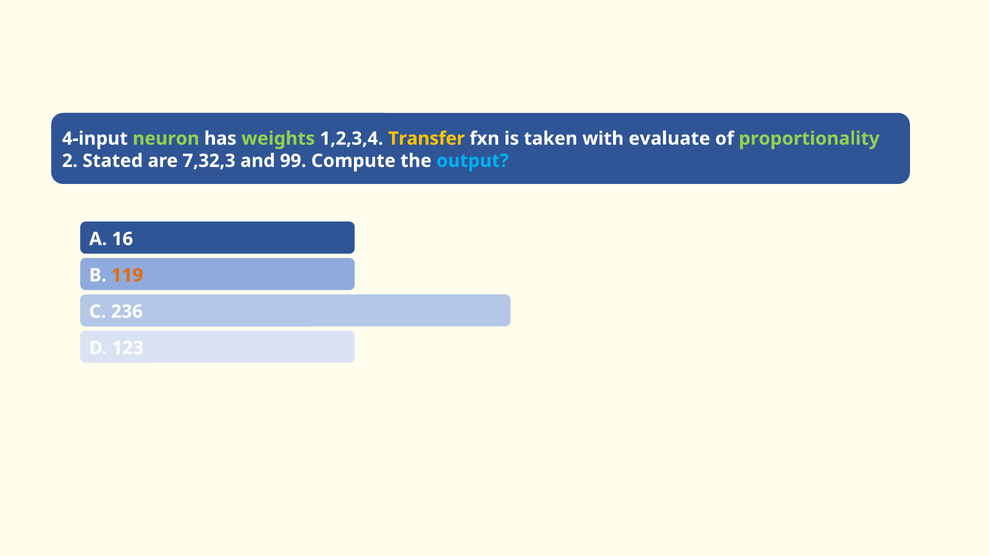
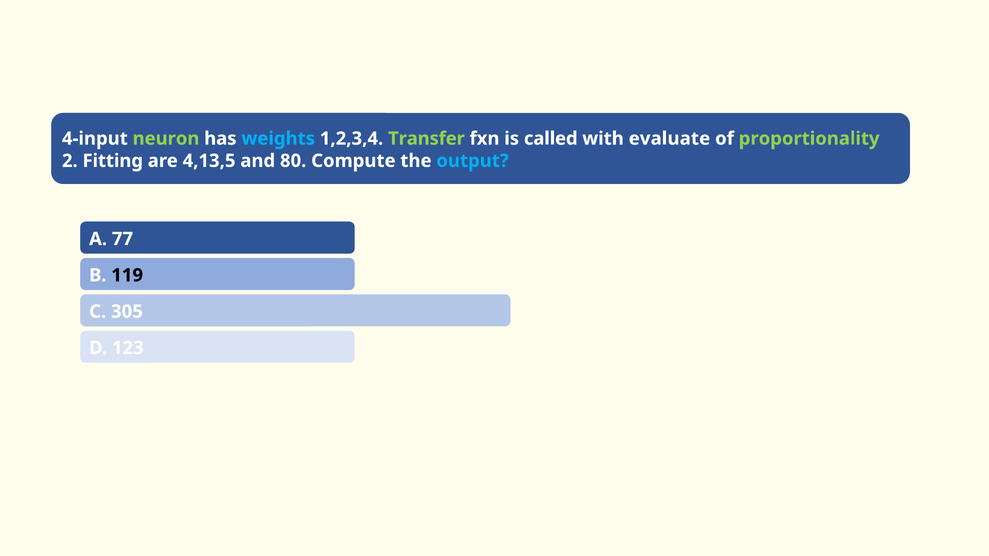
weights colour: light green -> light blue
Transfer colour: yellow -> light green
taken: taken -> called
Stated: Stated -> Fitting
7,32,3: 7,32,3 -> 4,13,5
99: 99 -> 80
16: 16 -> 77
119 colour: orange -> black
236: 236 -> 305
